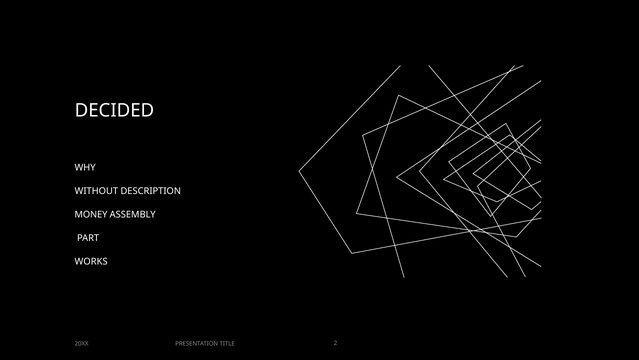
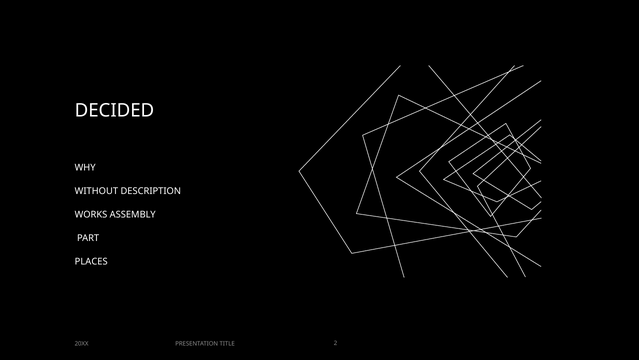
MONEY: MONEY -> WORKS
WORKS: WORKS -> PLACES
